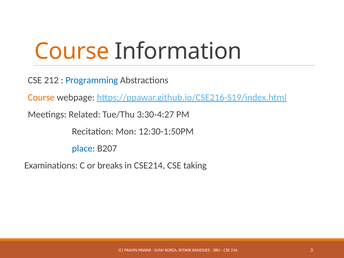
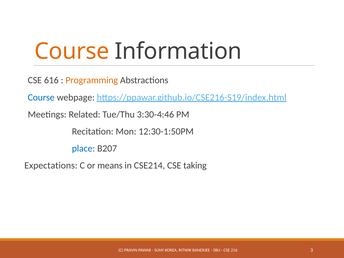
212: 212 -> 616
Programming colour: blue -> orange
Course at (41, 97) colour: orange -> blue
3:30-4:27: 3:30-4:27 -> 3:30-4:46
Examinations: Examinations -> Expectations
breaks: breaks -> means
